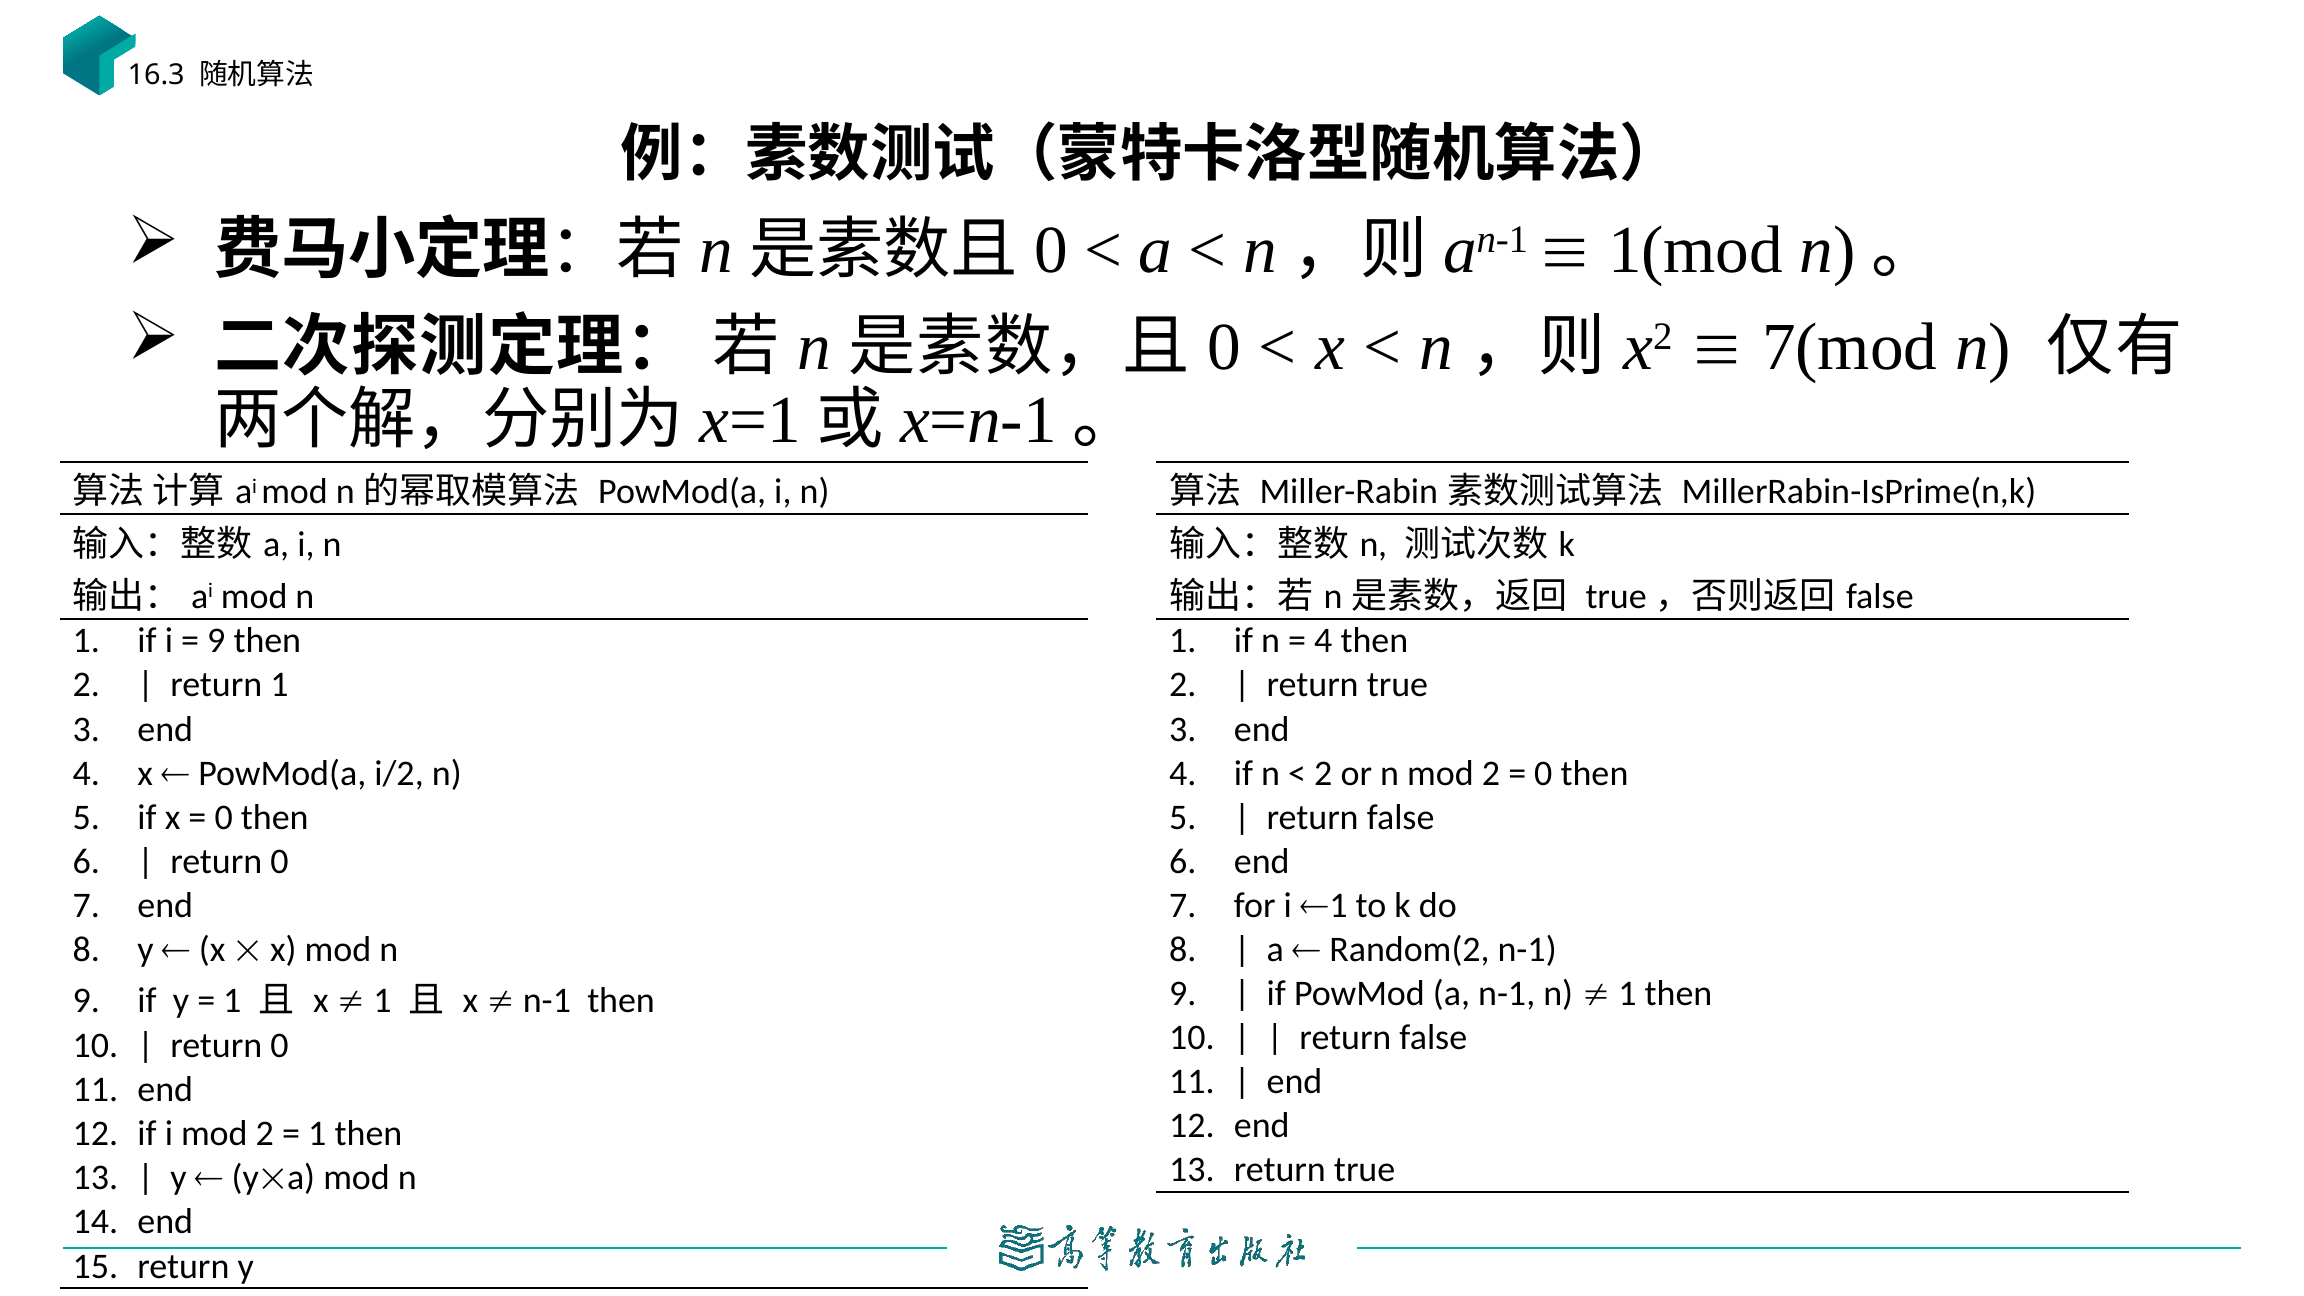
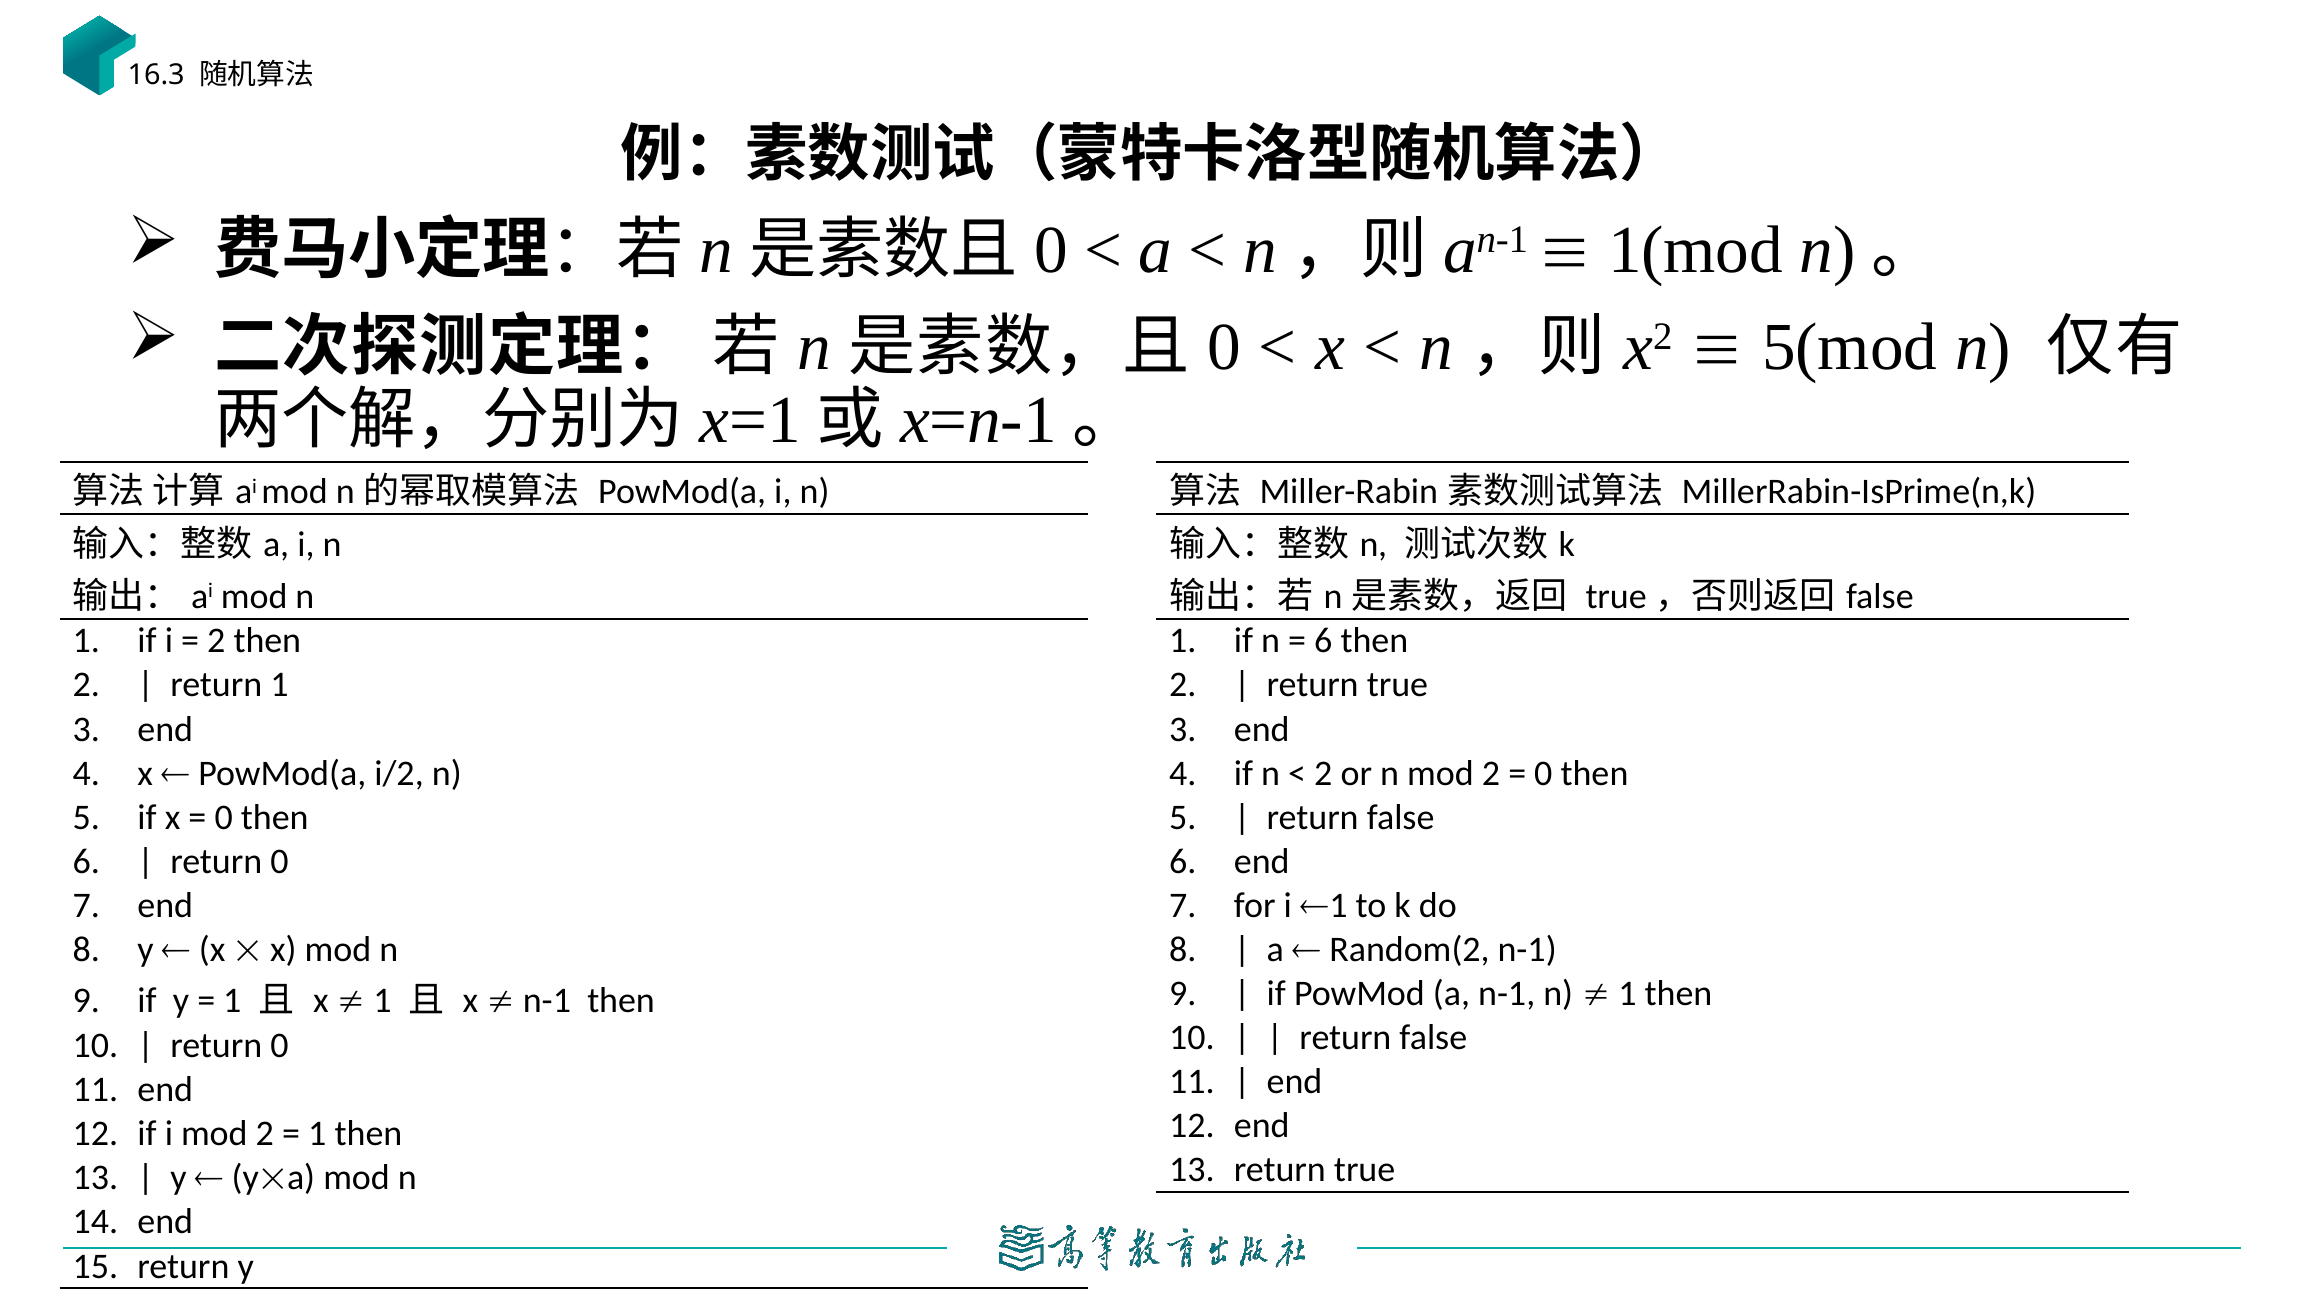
7(mod: 7(mod -> 5(mod
9 at (216, 641): 9 -> 2
4 at (1323, 641): 4 -> 6
